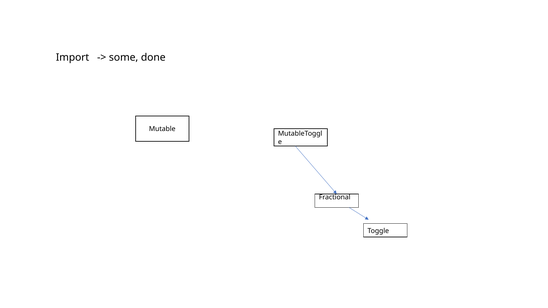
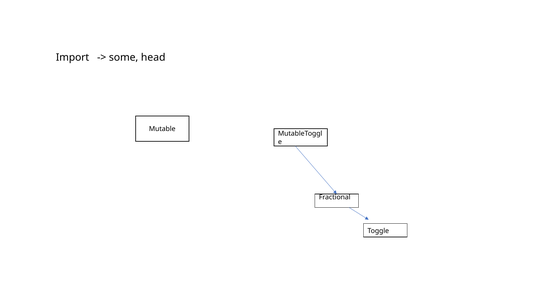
done: done -> head
